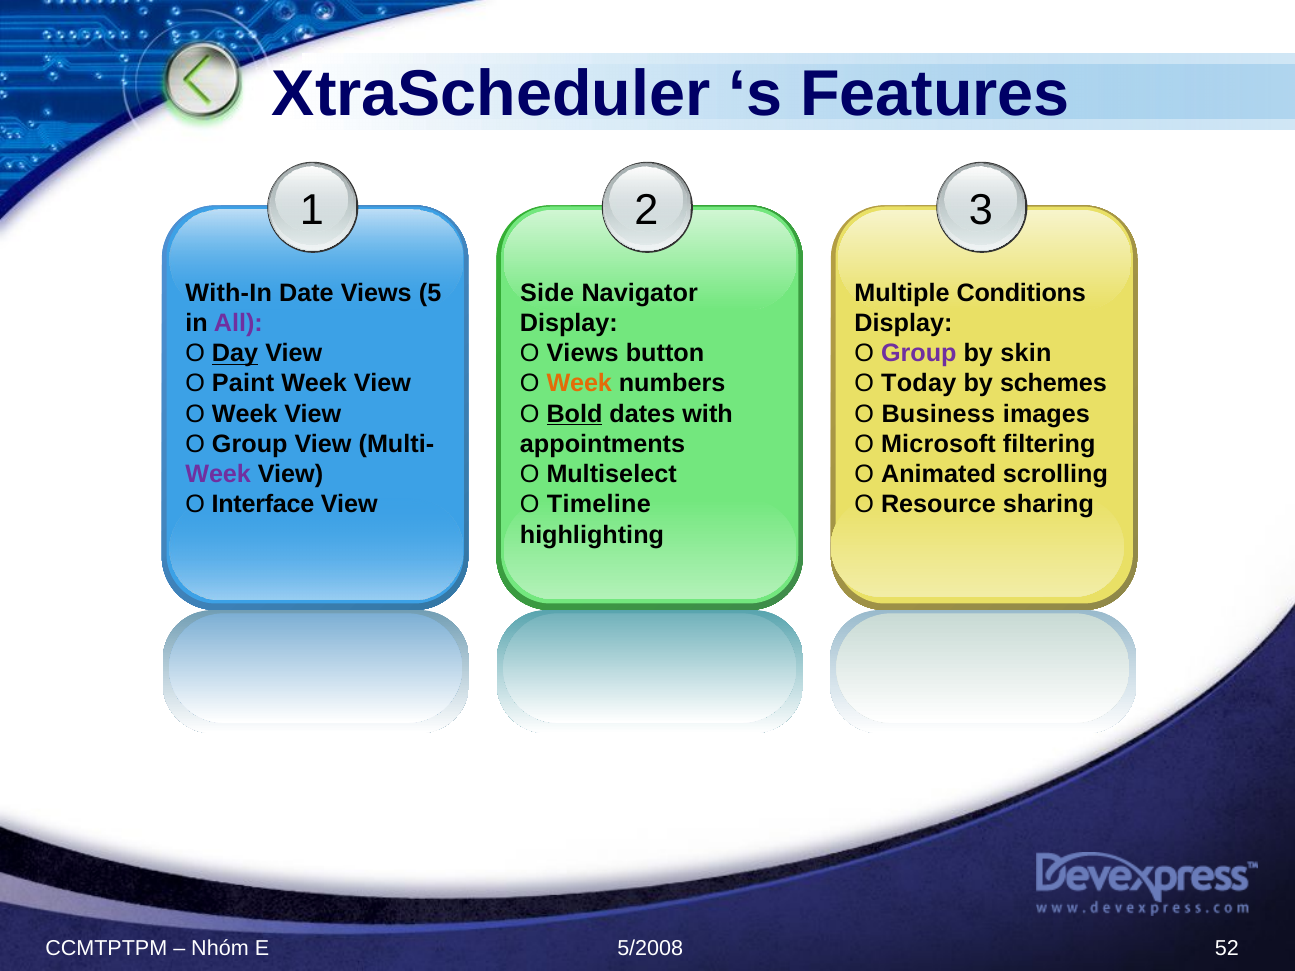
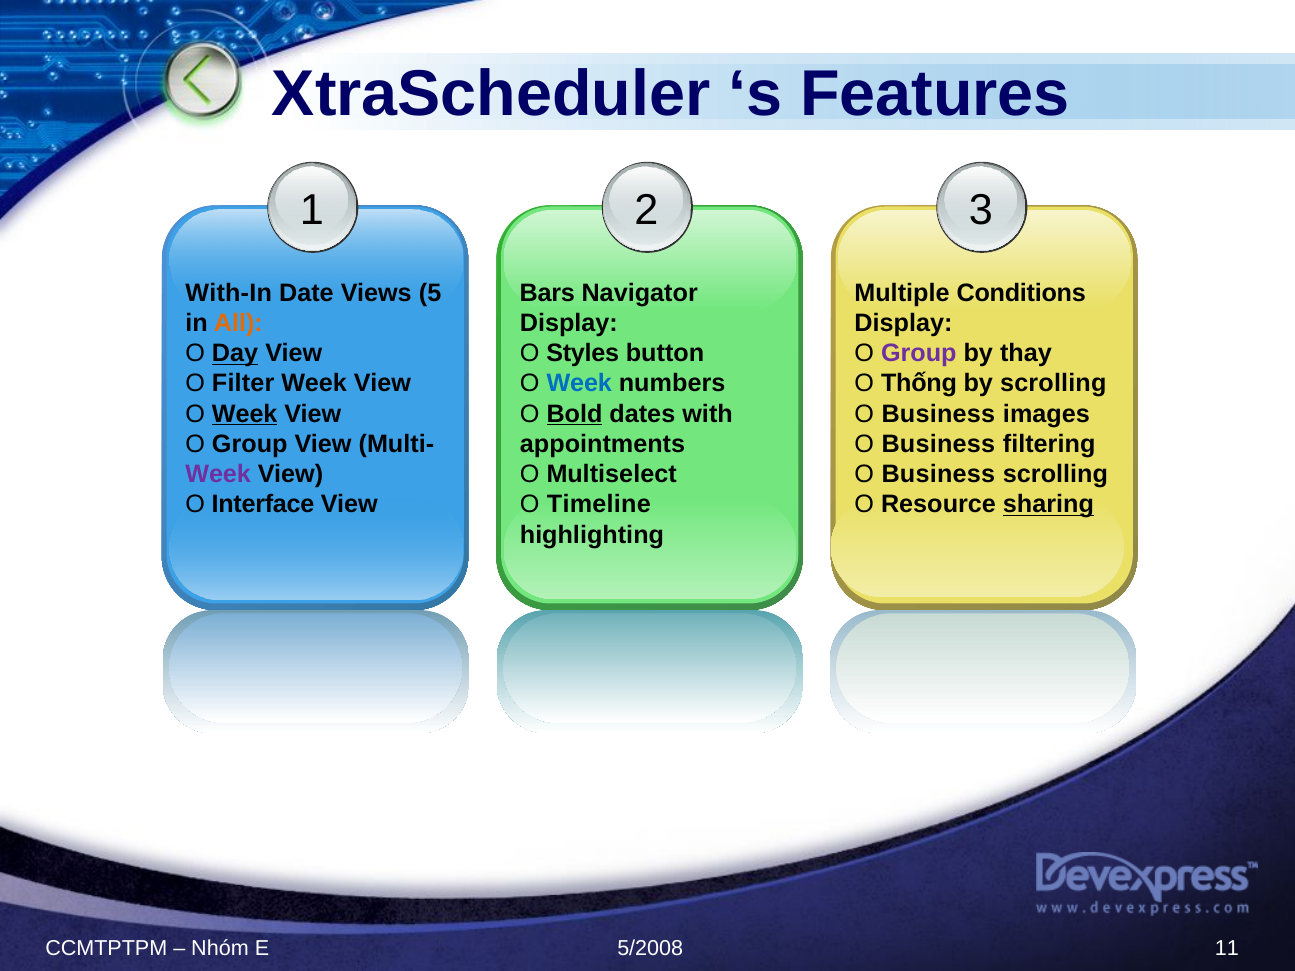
Side: Side -> Bars
All colour: purple -> orange
O Views: Views -> Styles
skin: skin -> thay
Paint: Paint -> Filter
Week at (579, 384) colour: orange -> blue
Today: Today -> Thống
by schemes: schemes -> scrolling
Week at (245, 414) underline: none -> present
Microsoft at (938, 444): Microsoft -> Business
Animated at (939, 474): Animated -> Business
sharing underline: none -> present
52: 52 -> 11
